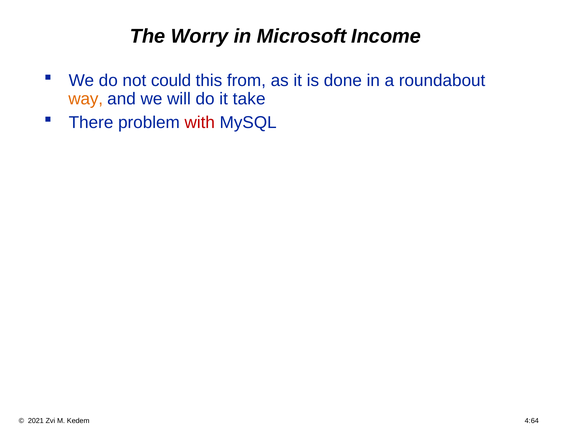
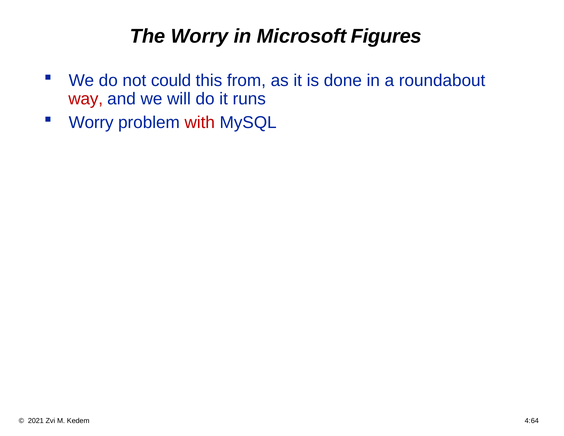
Income: Income -> Figures
way colour: orange -> red
take: take -> runs
There at (91, 122): There -> Worry
